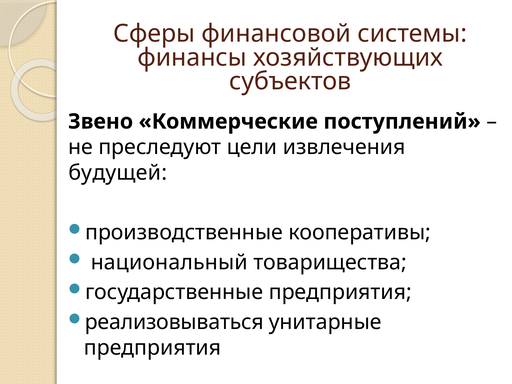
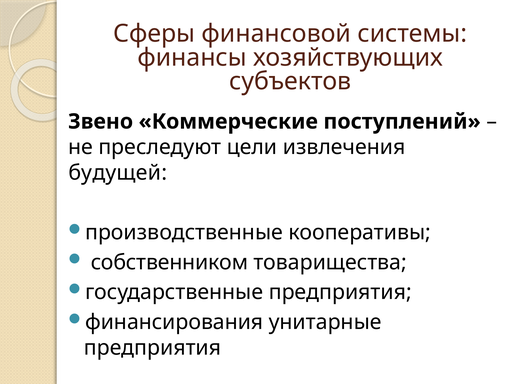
национальный: национальный -> собственником
реализовываться: реализовываться -> финансирования
